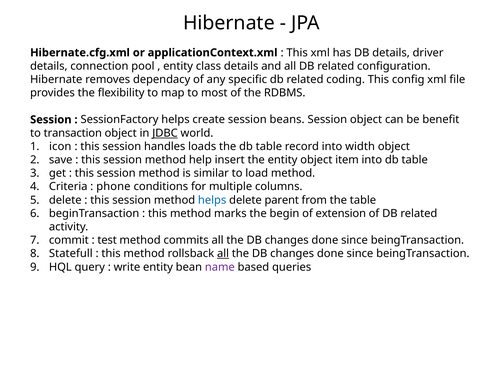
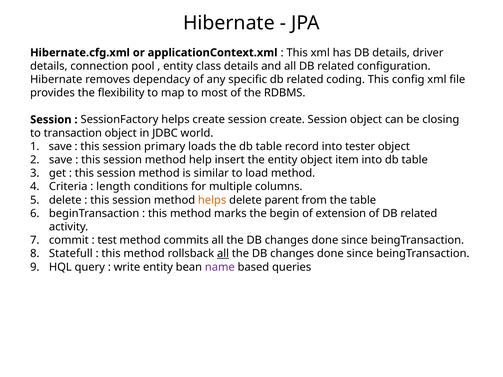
session beans: beans -> create
benefit: benefit -> closing
JDBC underline: present -> none
icon at (60, 147): icon -> save
handles: handles -> primary
width: width -> tester
phone: phone -> length
helps at (212, 200) colour: blue -> orange
